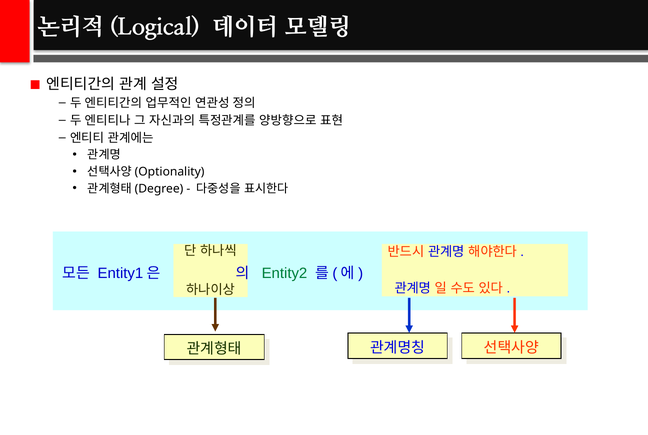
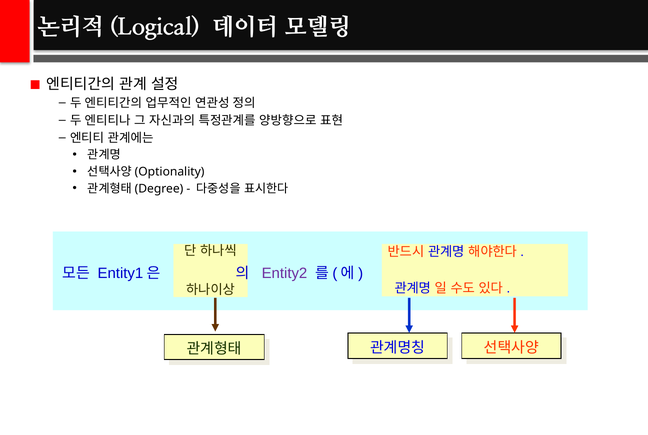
Entity2 colour: green -> purple
